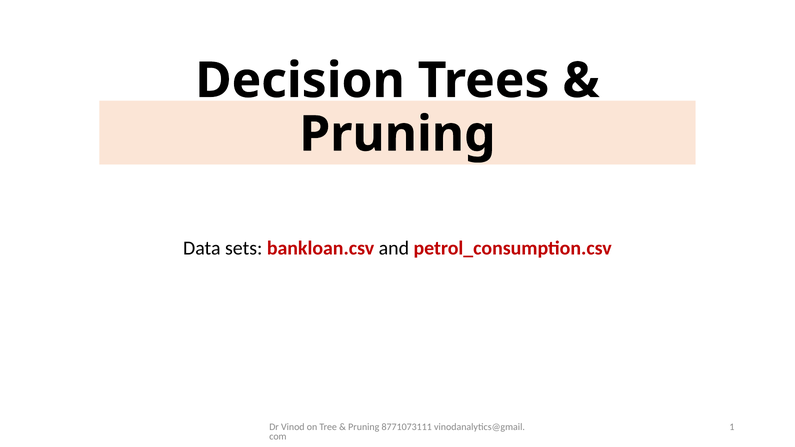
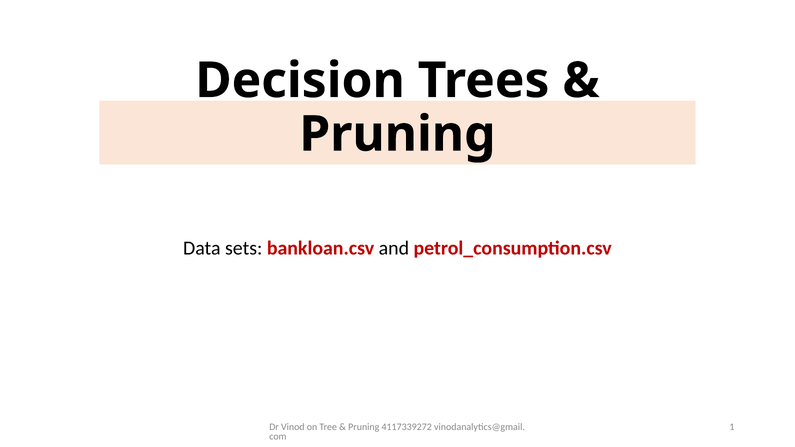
8771073111: 8771073111 -> 4117339272
